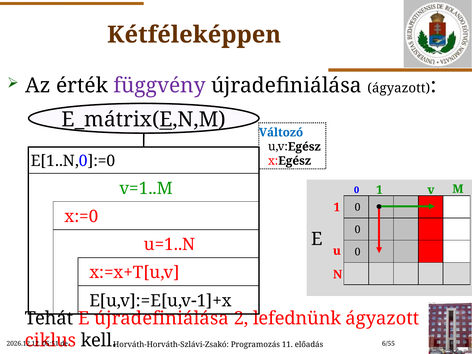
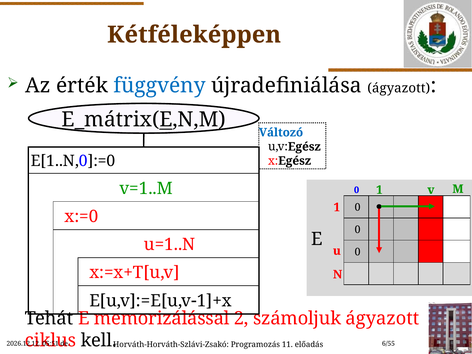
függvény colour: purple -> blue
E újradefiniálása: újradefiniálása -> memorizálással
lefednünk: lefednünk -> számoljuk
